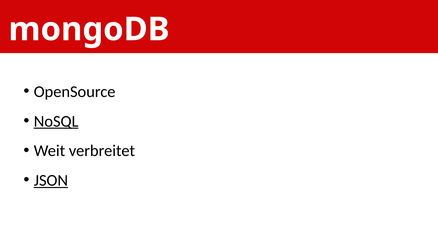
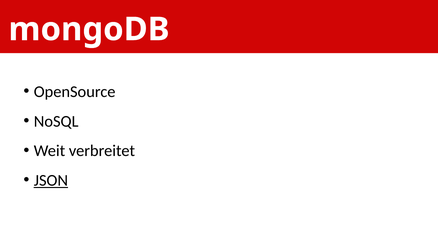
NoSQL underline: present -> none
